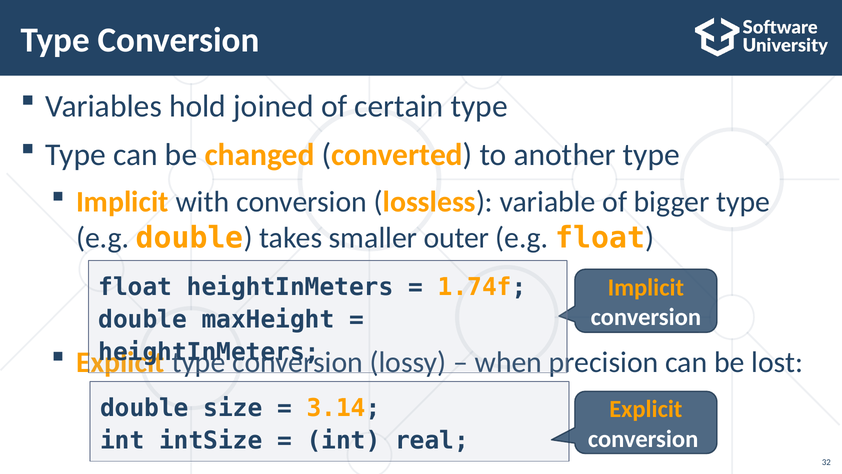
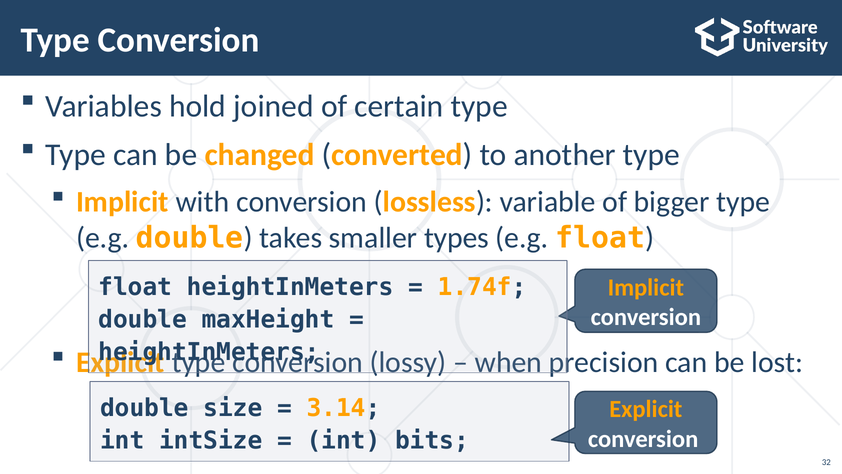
outer: outer -> types
real: real -> bits
